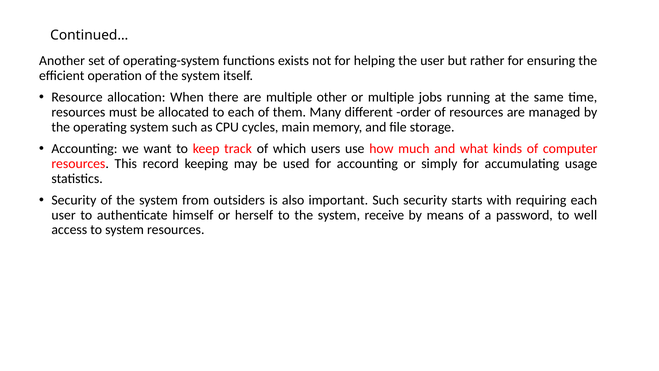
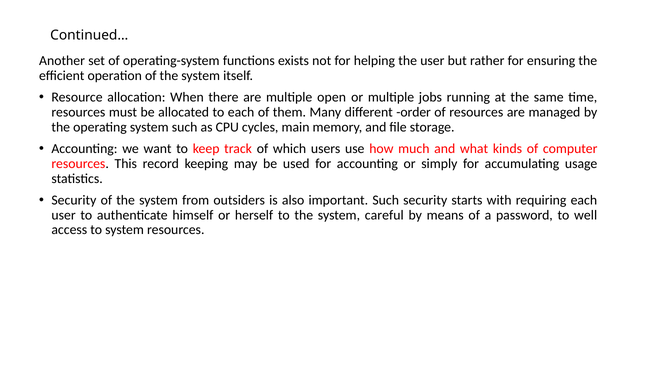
other: other -> open
receive: receive -> careful
